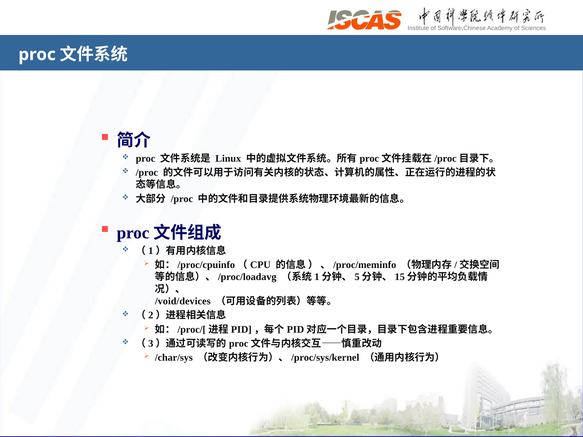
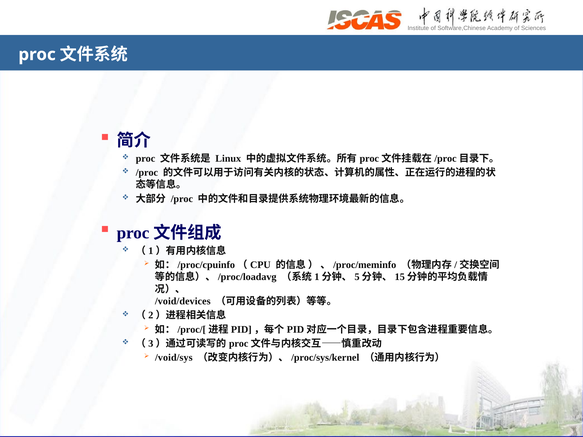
/char/sys: /char/sys -> /void/sys
